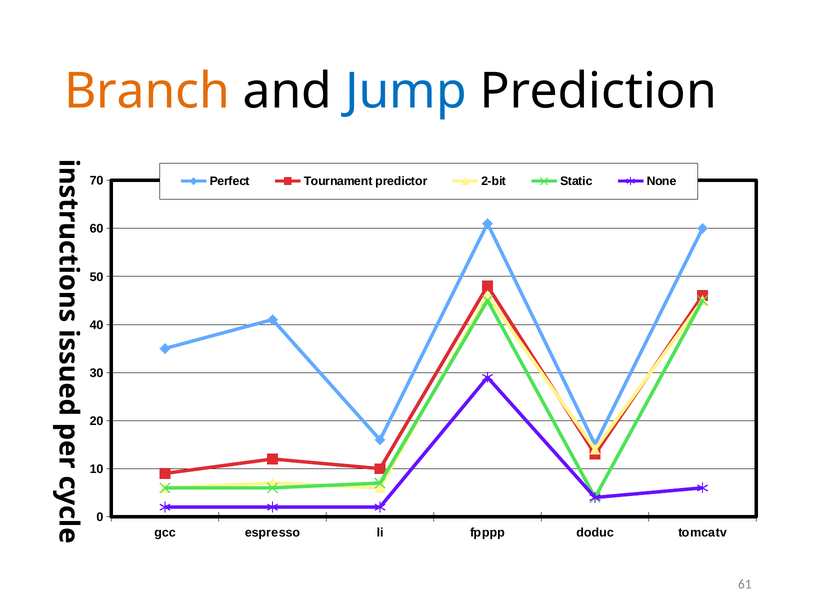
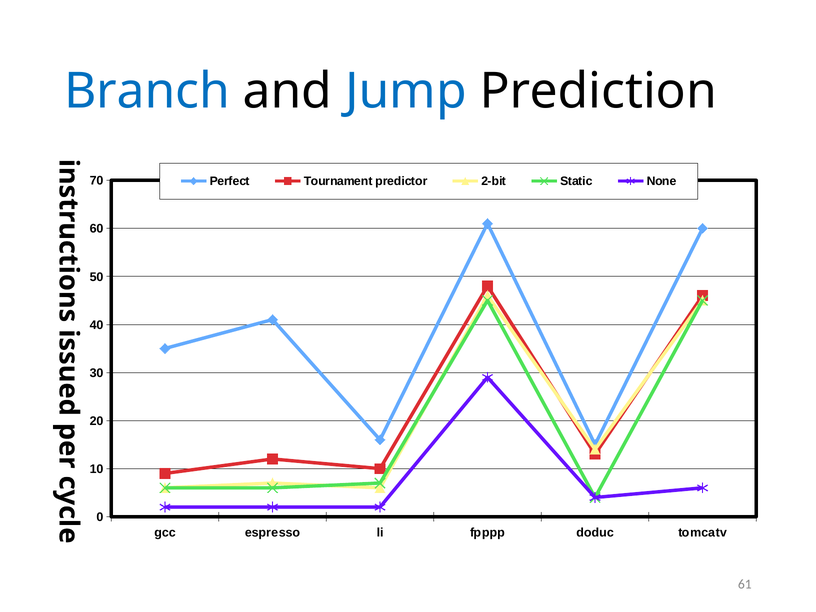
Branch colour: orange -> blue
